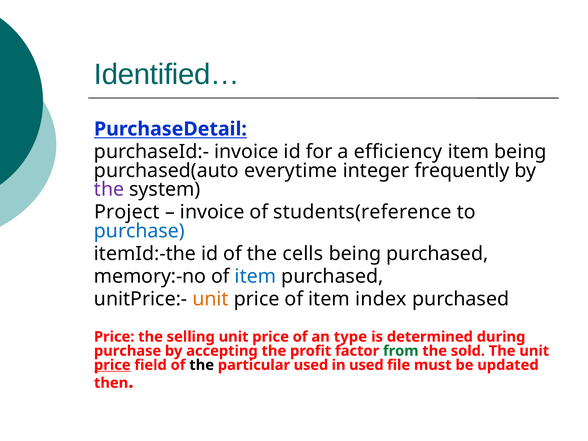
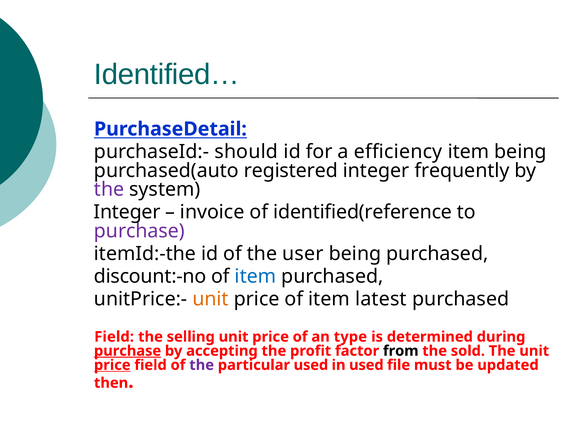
purchaseId:- invoice: invoice -> should
everytime: everytime -> registered
Project at (127, 212): Project -> Integer
students(reference: students(reference -> identified(reference
purchase at (139, 231) colour: blue -> purple
cells: cells -> user
memory:-no: memory:-no -> discount:-no
index: index -> latest
Price at (114, 337): Price -> Field
purchase at (128, 351) underline: none -> present
from colour: green -> black
the at (202, 365) colour: black -> purple
